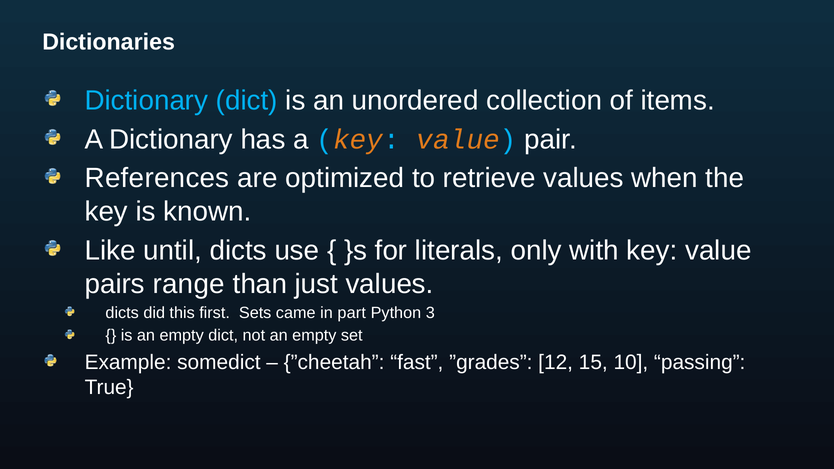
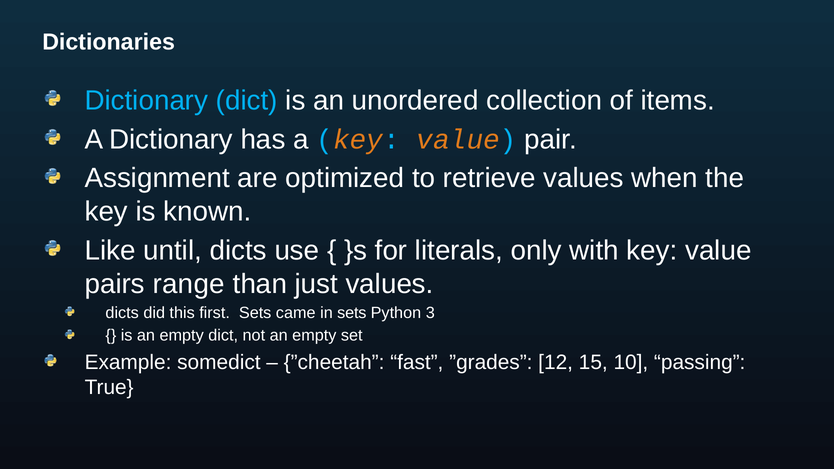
References: References -> Assignment
in part: part -> sets
